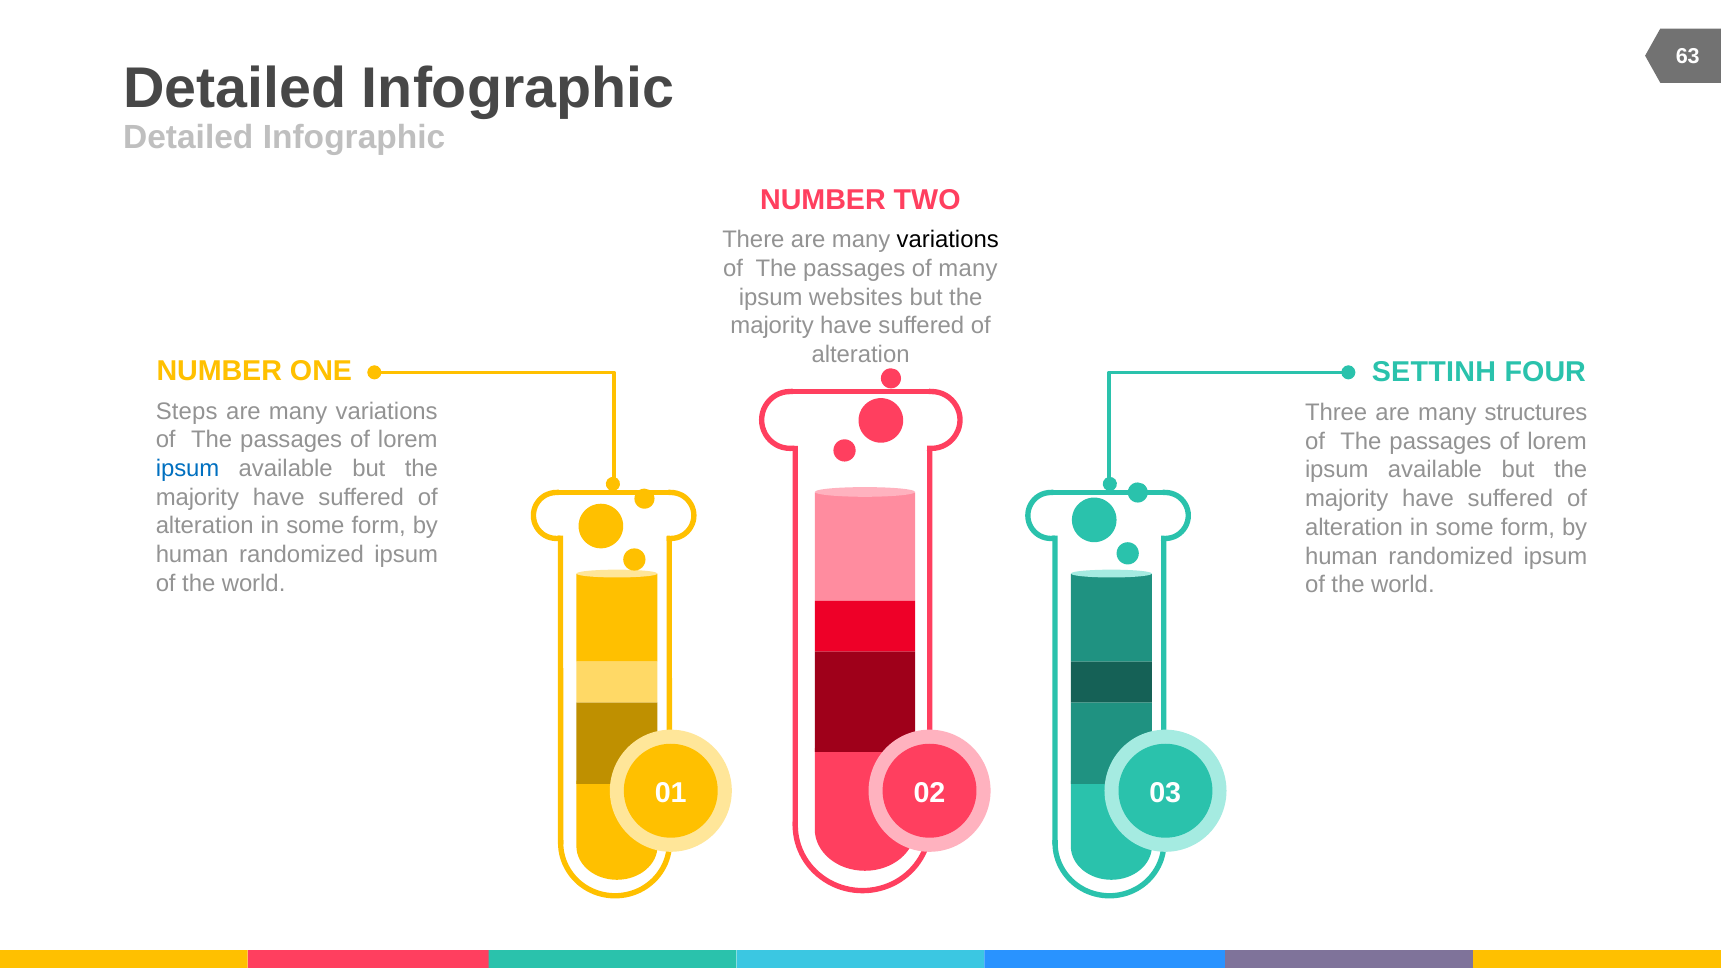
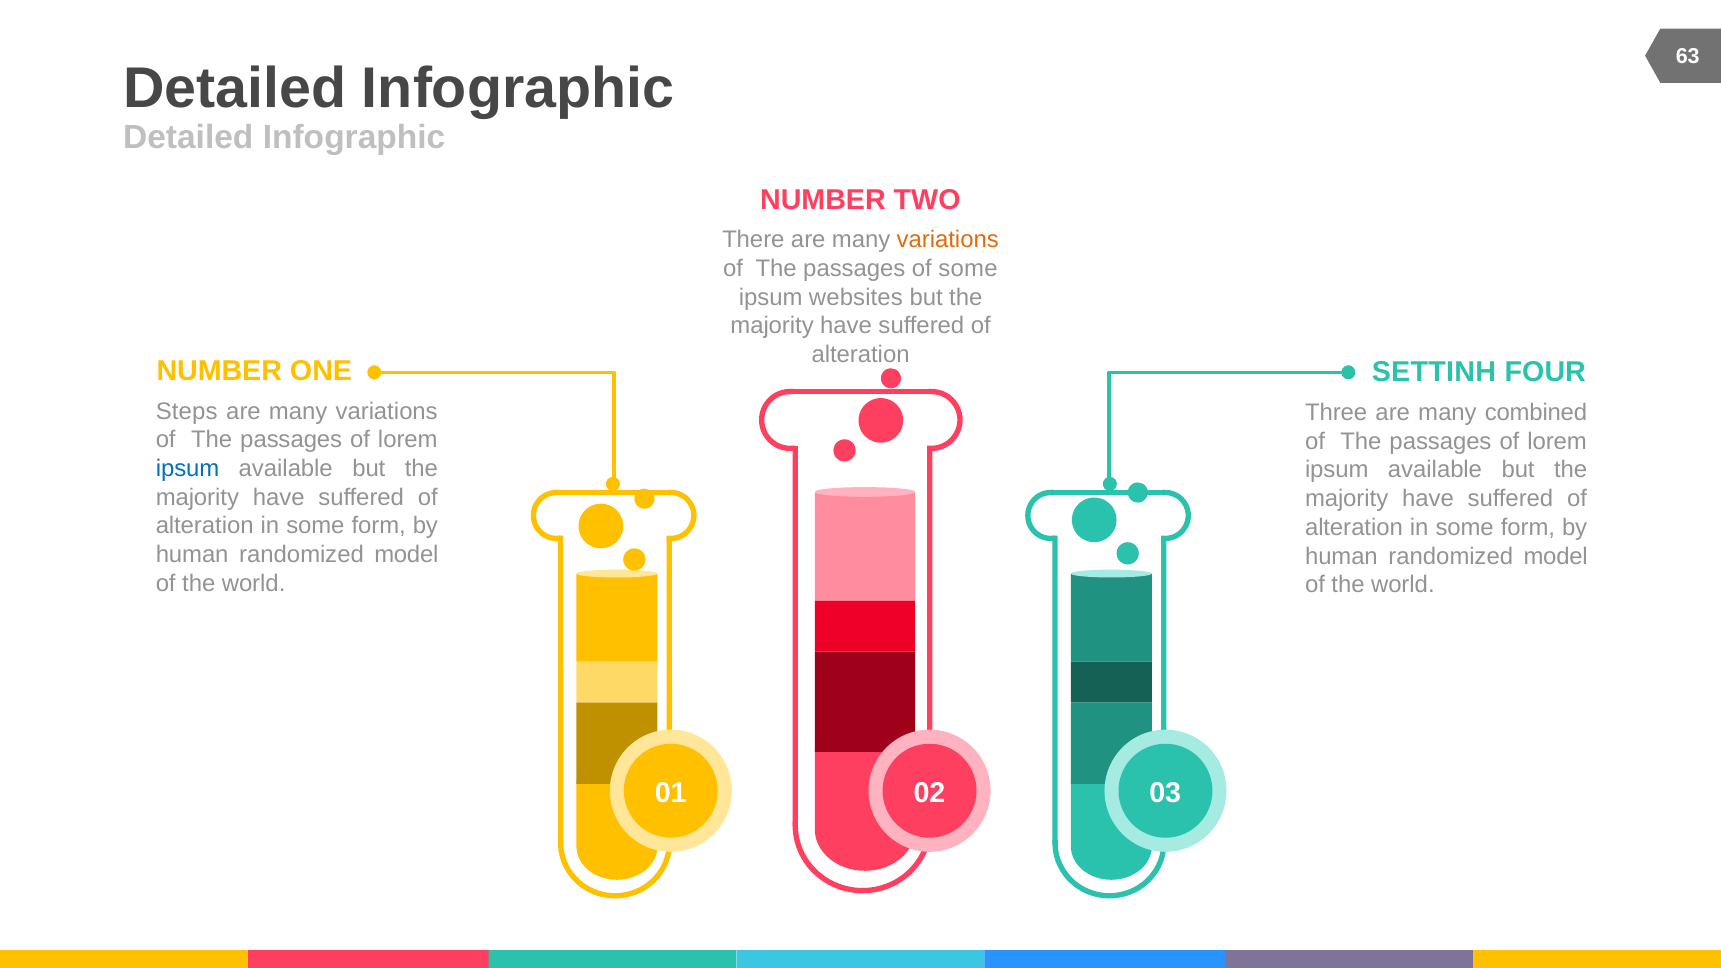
variations at (948, 240) colour: black -> orange
of many: many -> some
structures: structures -> combined
ipsum at (406, 555): ipsum -> model
ipsum at (1556, 556): ipsum -> model
